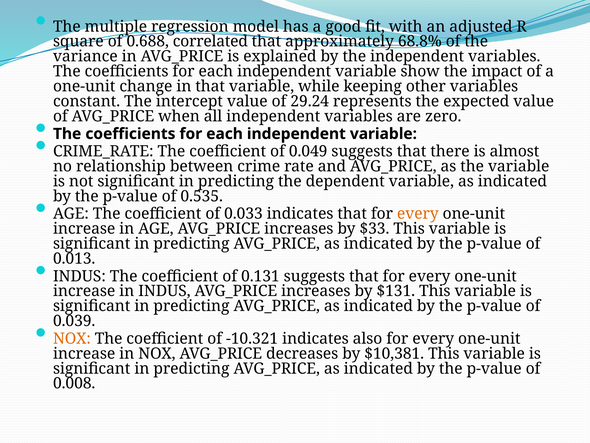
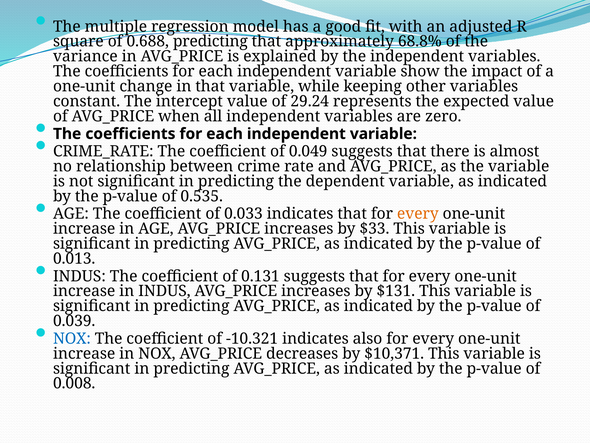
0.688 correlated: correlated -> predicting
NOX at (72, 338) colour: orange -> blue
$10,381: $10,381 -> $10,371
